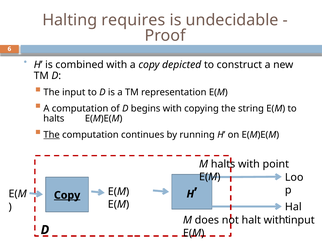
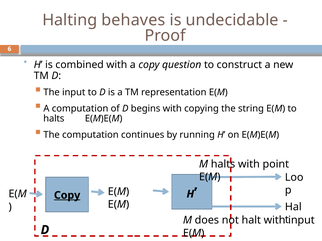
requires: requires -> behaves
depicted: depicted -> question
The at (52, 135) underline: present -> none
